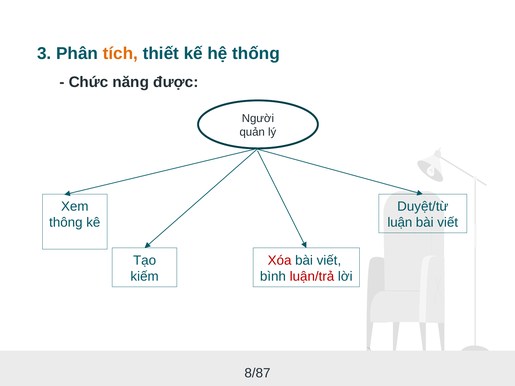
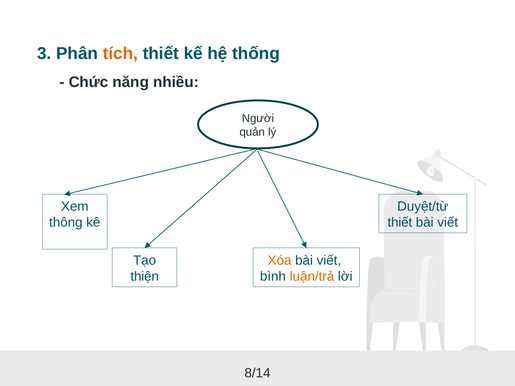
được: được -> nhiều
luận at (400, 223): luận -> thiết
Xóa colour: red -> orange
kiếm: kiếm -> thiện
luận/trả colour: red -> orange
8/87: 8/87 -> 8/14
